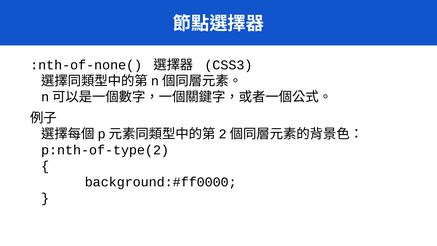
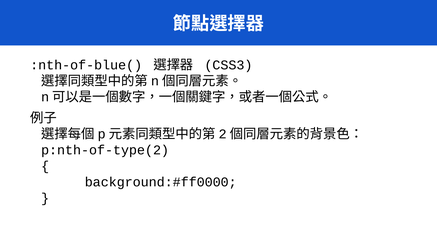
:nth-of-none(: :nth-of-none( -> :nth-of-blue(
